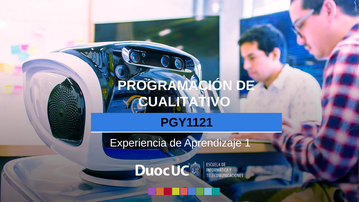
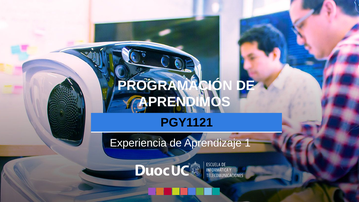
CUALITATIVO: CUALITATIVO -> APRENDIMOS
